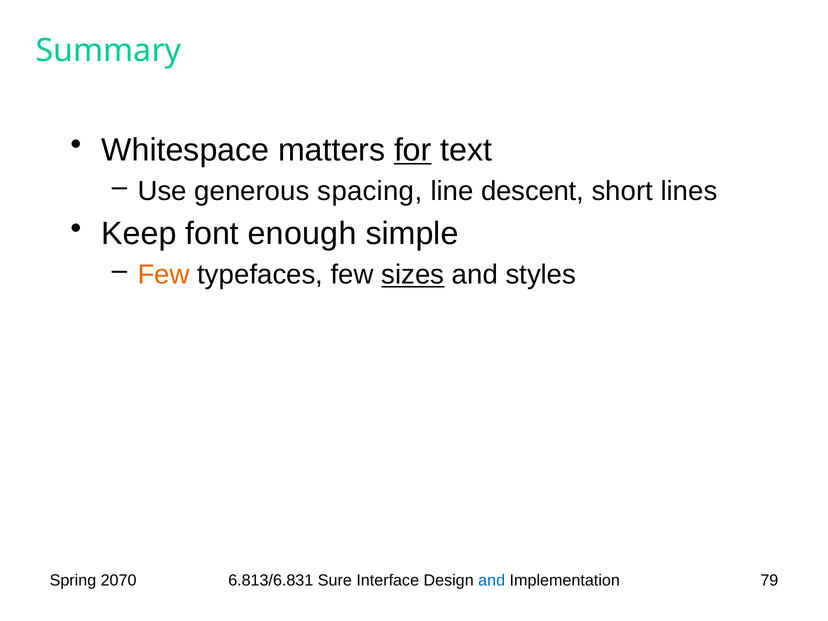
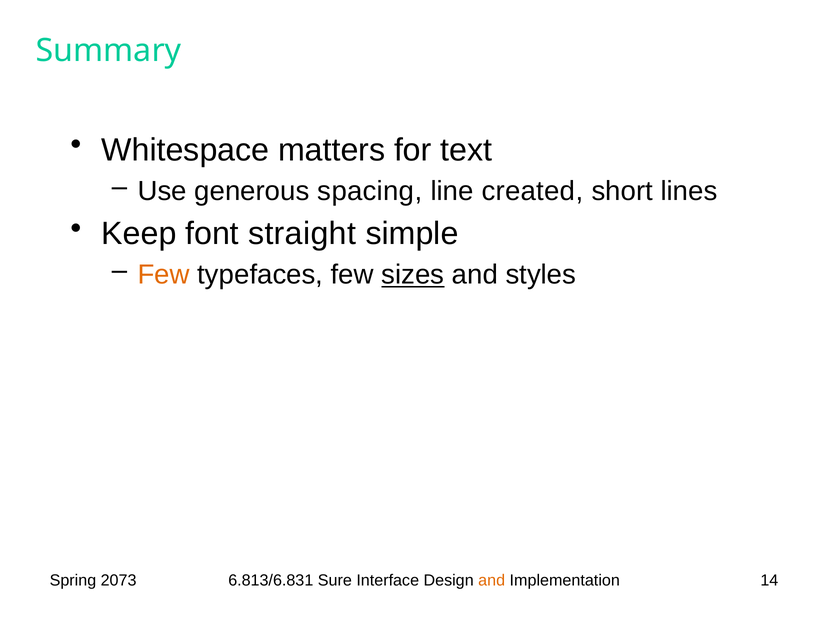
for underline: present -> none
descent: descent -> created
enough: enough -> straight
2070: 2070 -> 2073
and at (492, 580) colour: blue -> orange
79: 79 -> 14
